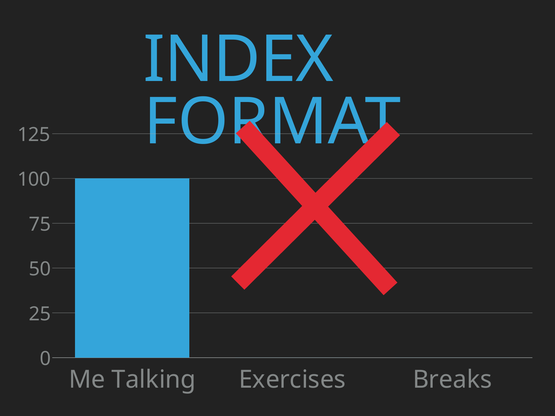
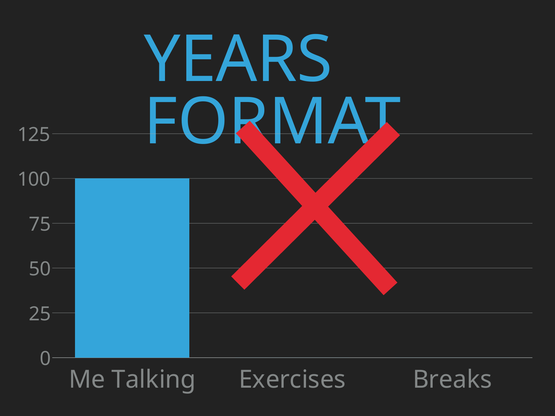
INDEX: INDEX -> YEARS
